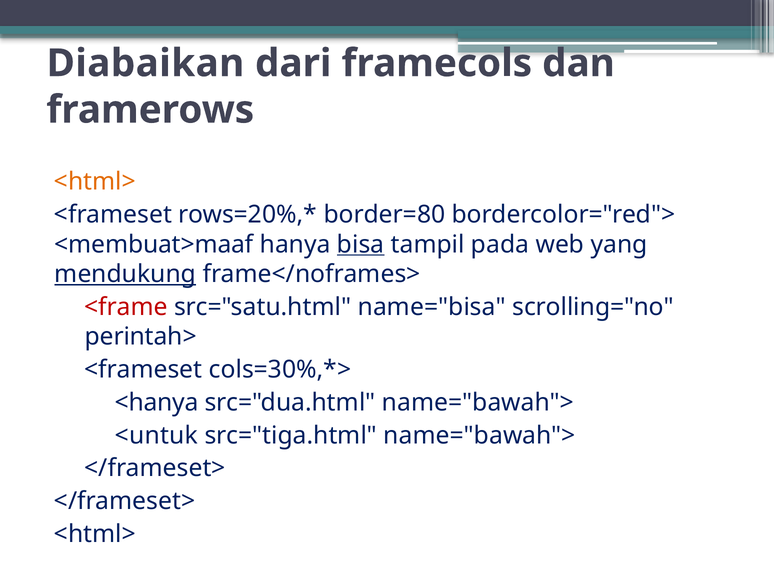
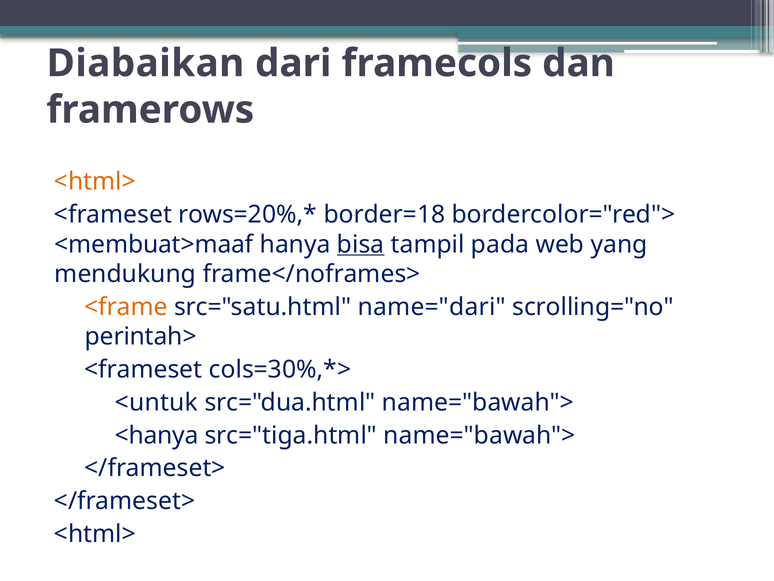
border=80: border=80 -> border=18
mendukung underline: present -> none
<frame colour: red -> orange
name="bisa: name="bisa -> name="dari
<hanya: <hanya -> <untuk
<untuk: <untuk -> <hanya
